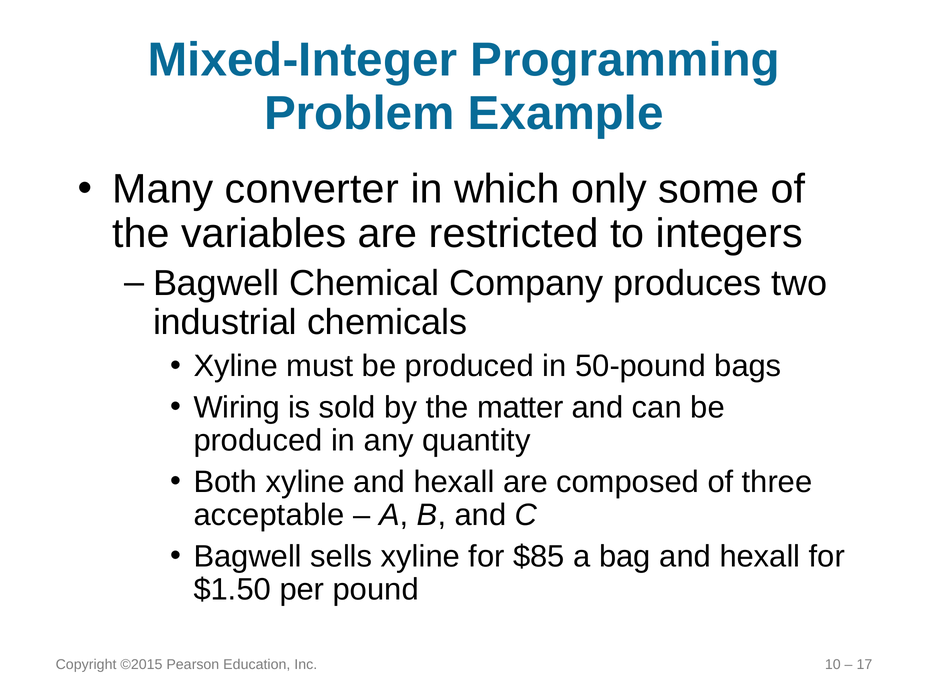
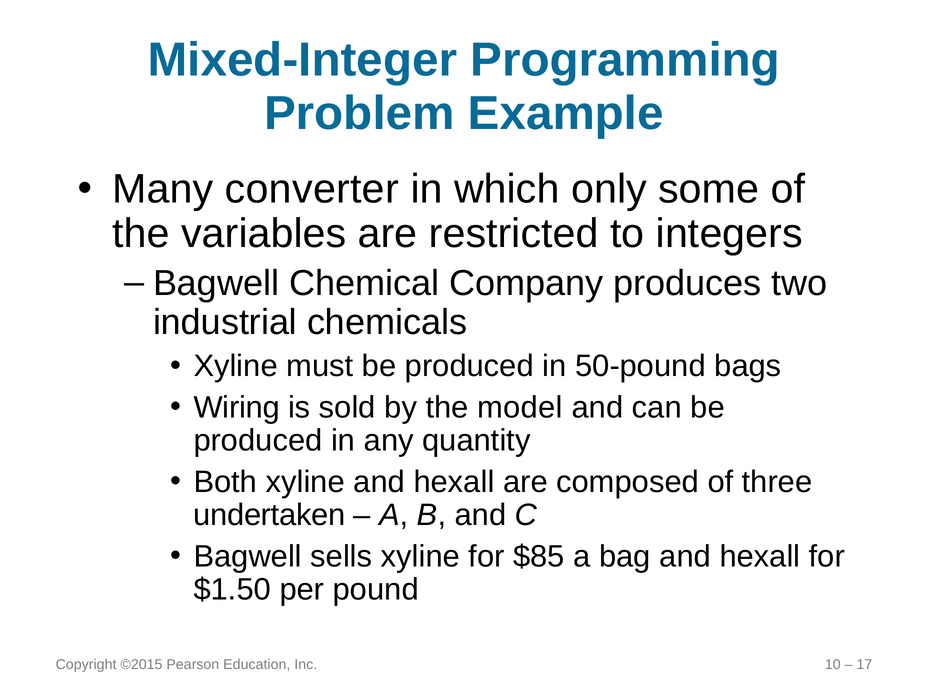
matter: matter -> model
acceptable: acceptable -> undertaken
